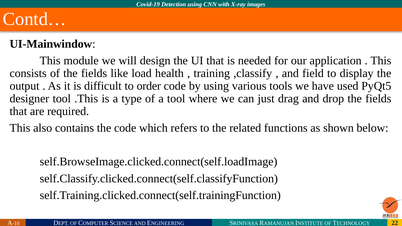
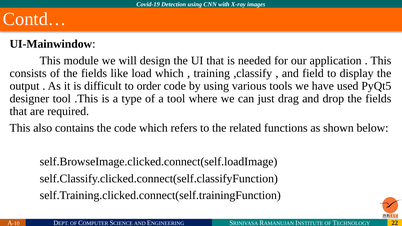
load health: health -> which
